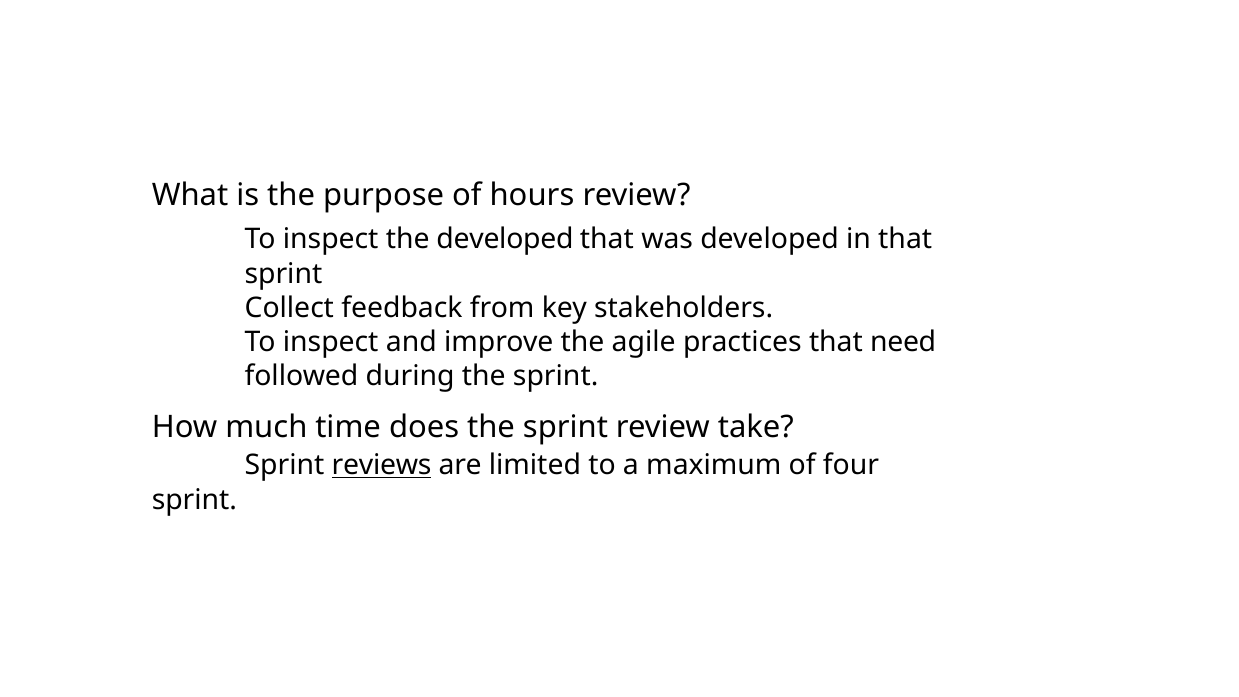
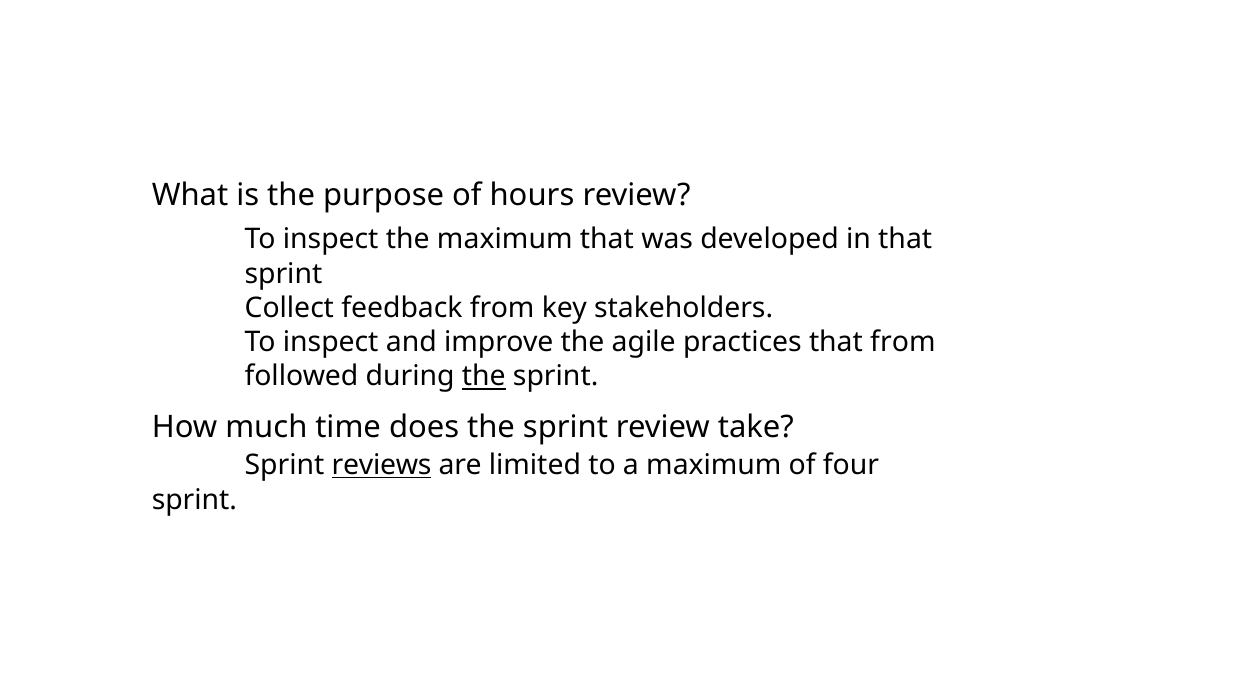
the developed: developed -> maximum
that need: need -> from
the at (484, 376) underline: none -> present
